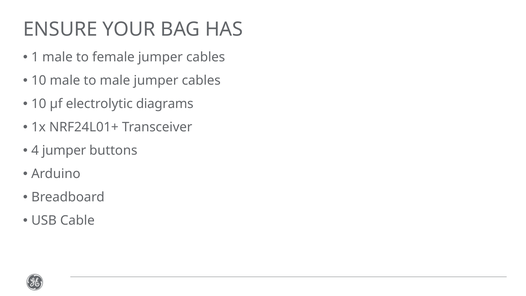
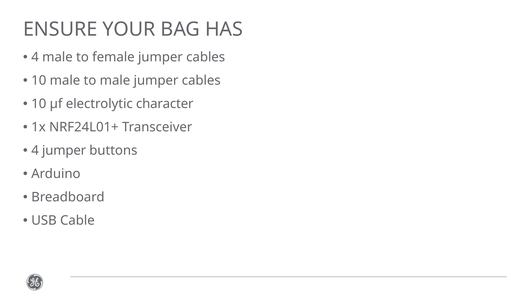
1 at (35, 57): 1 -> 4
diagrams: diagrams -> character
